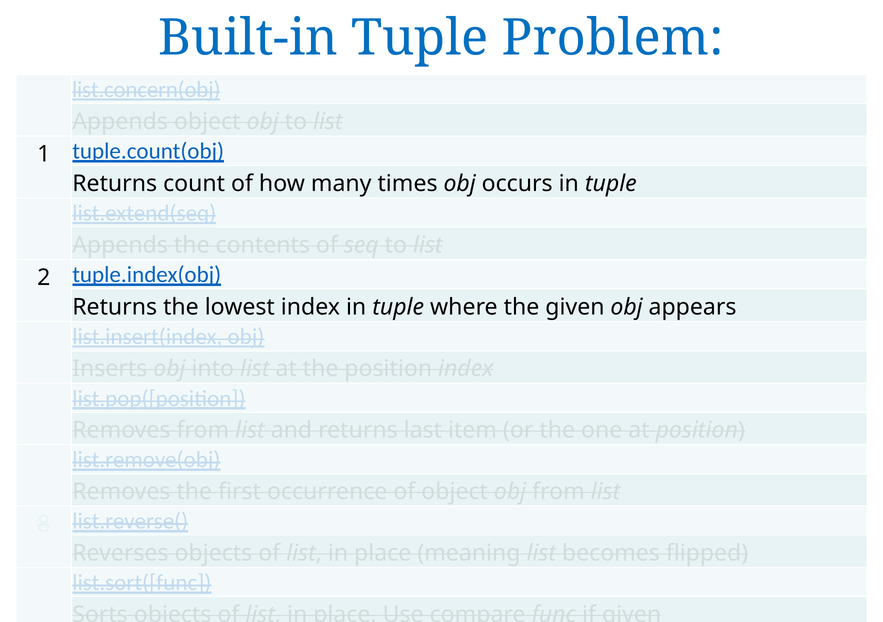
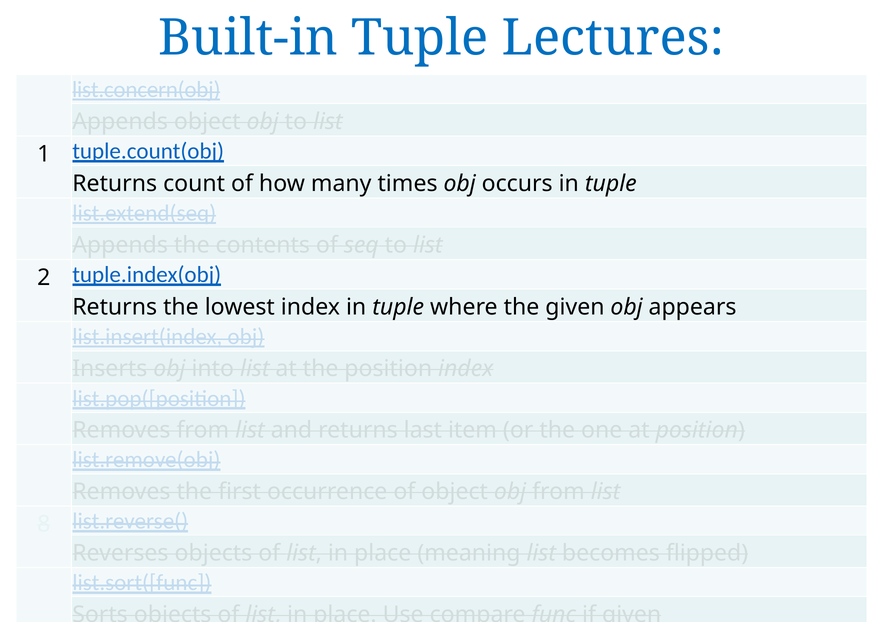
Problem: Problem -> Lectures
